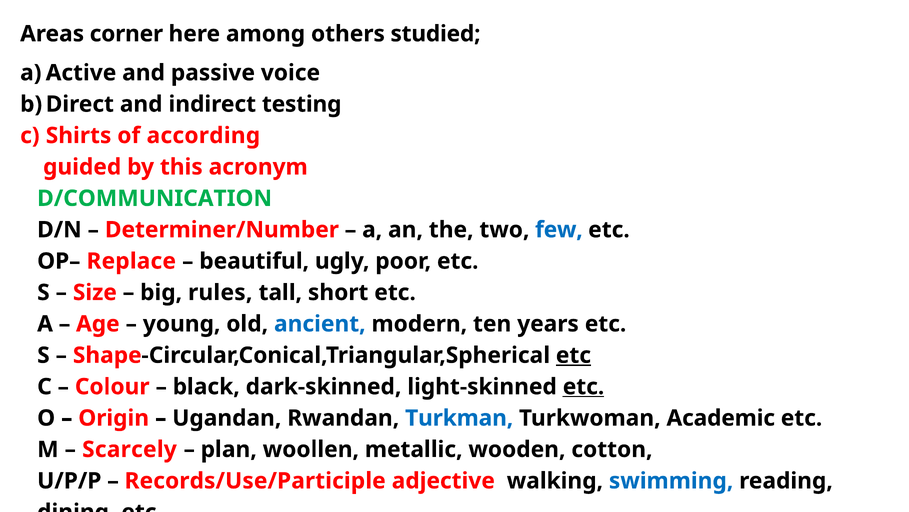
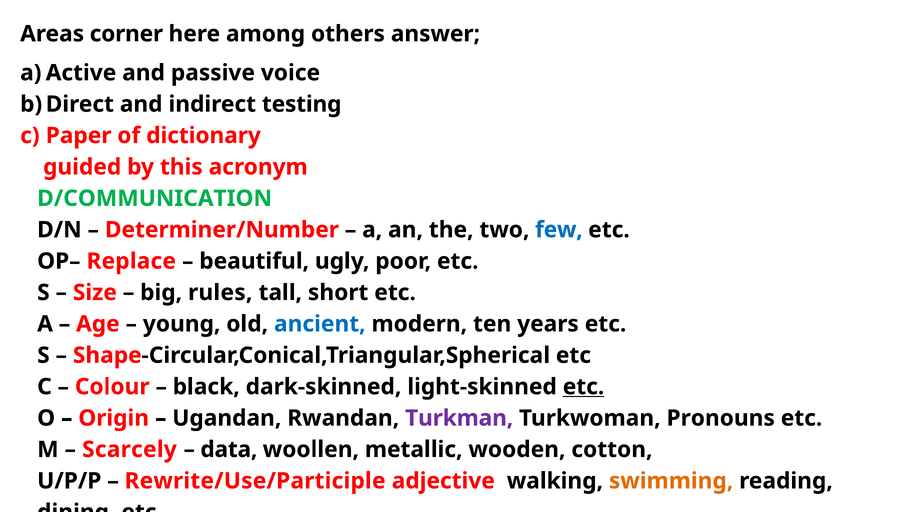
studied: studied -> answer
Shirts: Shirts -> Paper
according: according -> dictionary
etc at (573, 355) underline: present -> none
Turkman colour: blue -> purple
Academic: Academic -> Pronouns
plan: plan -> data
Records/Use/Participle: Records/Use/Participle -> Rewrite/Use/Participle
swimming colour: blue -> orange
